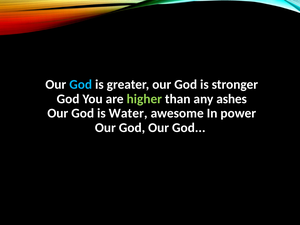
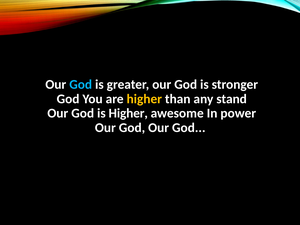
higher at (144, 99) colour: light green -> yellow
ashes: ashes -> stand
is Water: Water -> Higher
